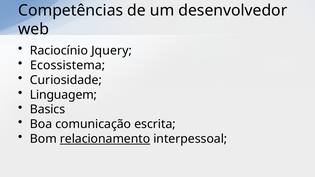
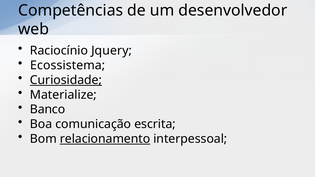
Curiosidade underline: none -> present
Linguagem: Linguagem -> Materialize
Basics: Basics -> Banco
